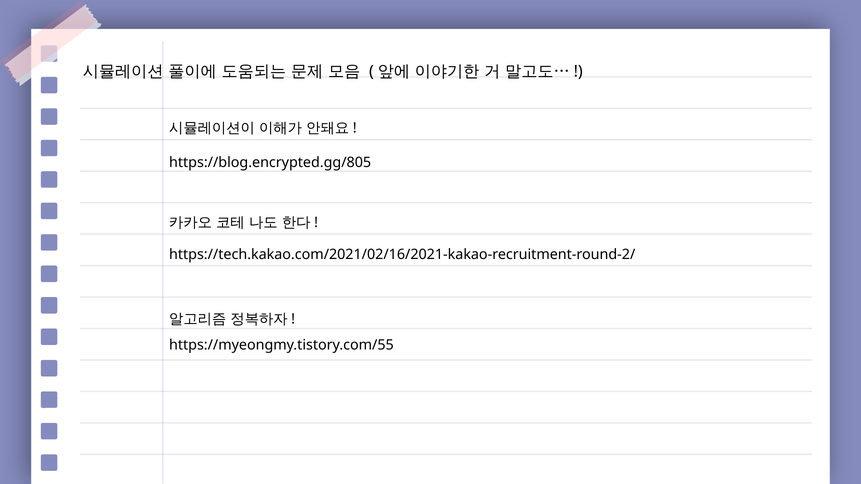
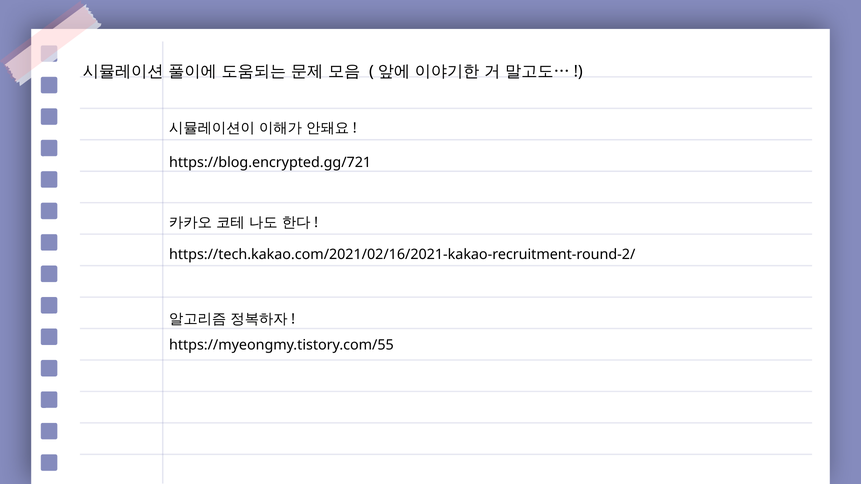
https://blog.encrypted.gg/805: https://blog.encrypted.gg/805 -> https://blog.encrypted.gg/721
